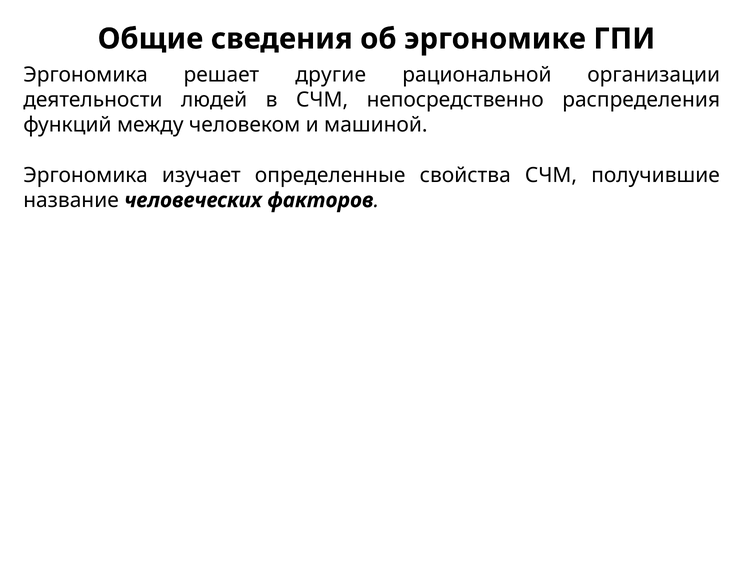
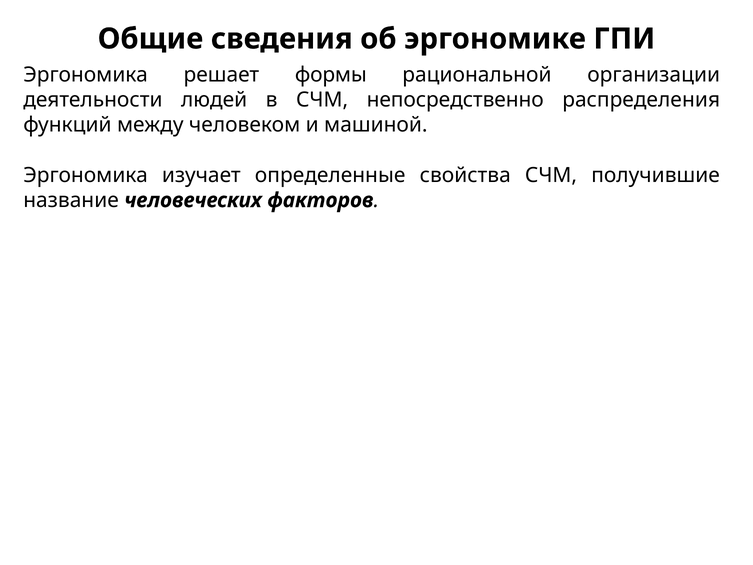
другие: другие -> формы
